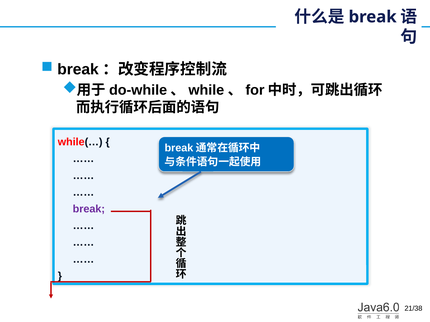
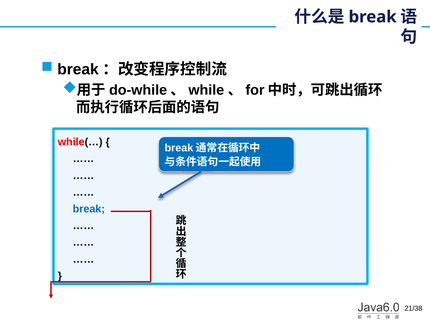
break at (89, 209) colour: purple -> blue
